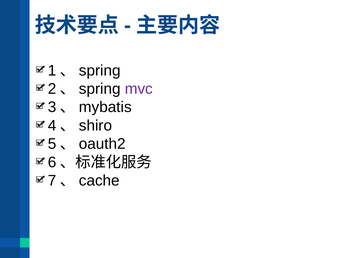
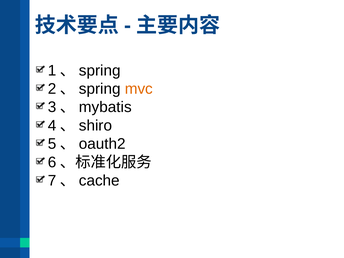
mvc colour: purple -> orange
